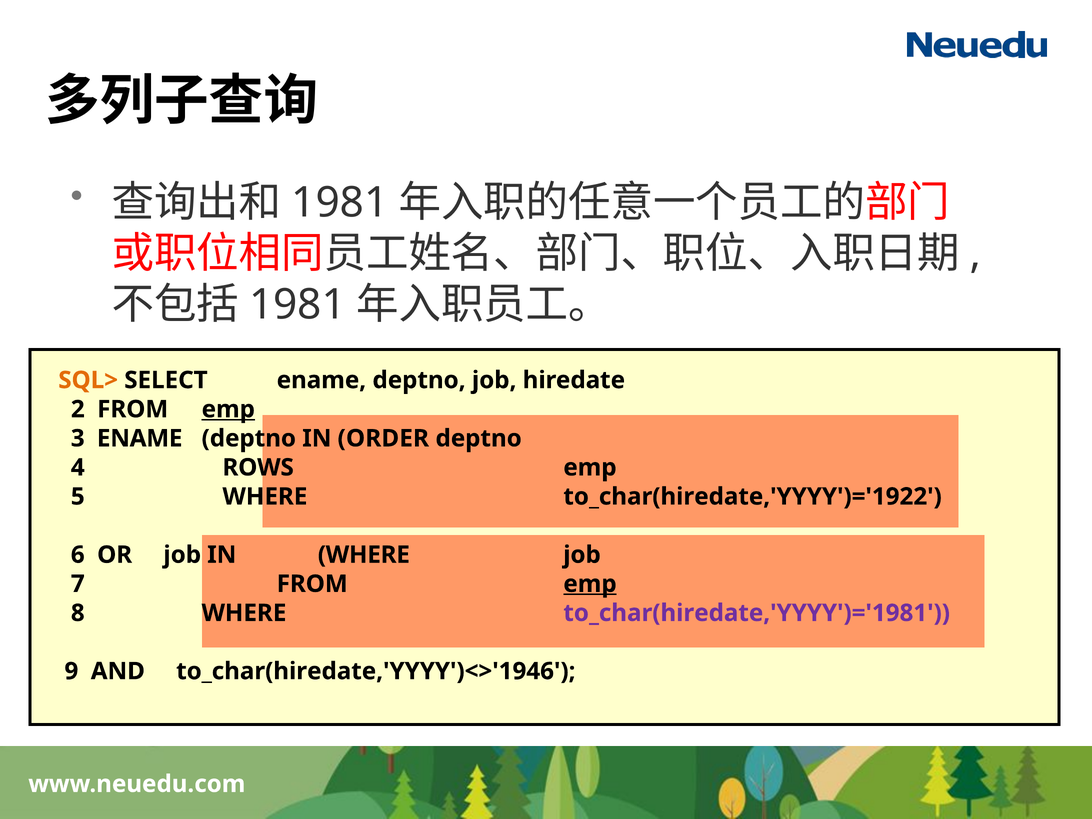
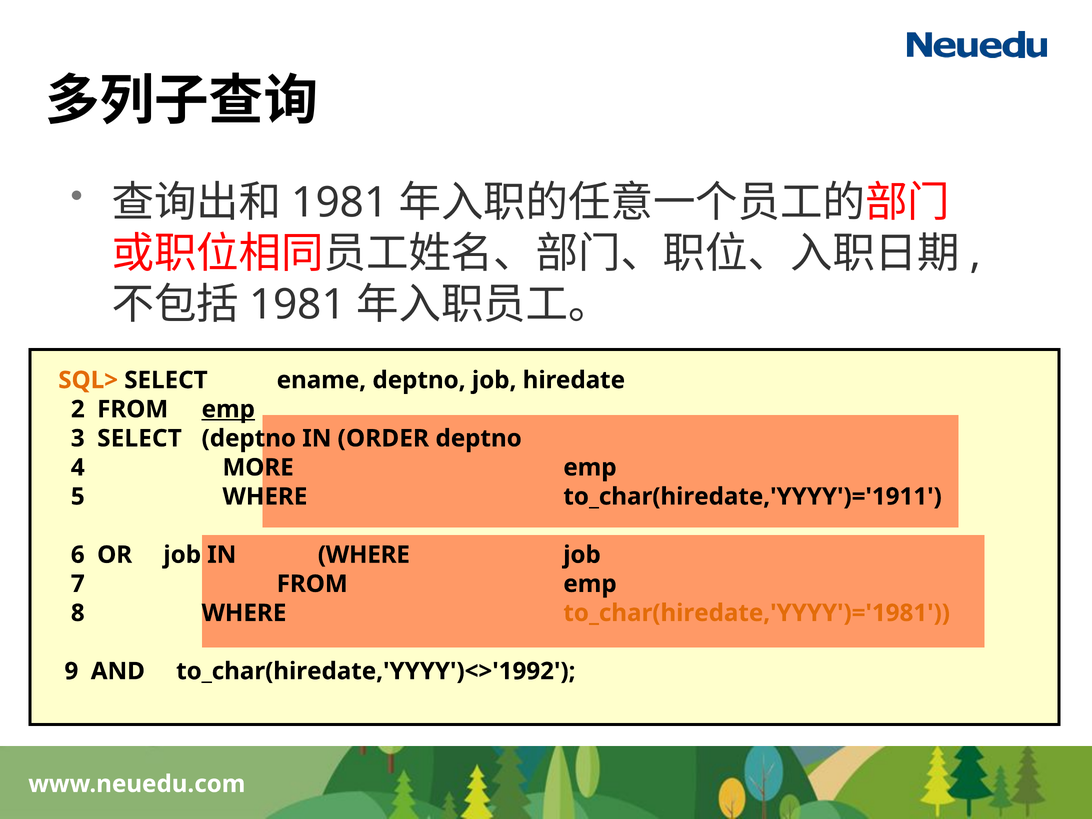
3 ENAME: ENAME -> SELECT
ROWS: ROWS -> MORE
to_char(hiredate,'YYYY')='1922: to_char(hiredate,'YYYY')='1922 -> to_char(hiredate,'YYYY')='1911
emp at (590, 584) underline: present -> none
to_char(hiredate,'YYYY')='1981 colour: purple -> orange
to_char(hiredate,'YYYY')<>'1946: to_char(hiredate,'YYYY')<>'1946 -> to_char(hiredate,'YYYY')<>'1992
